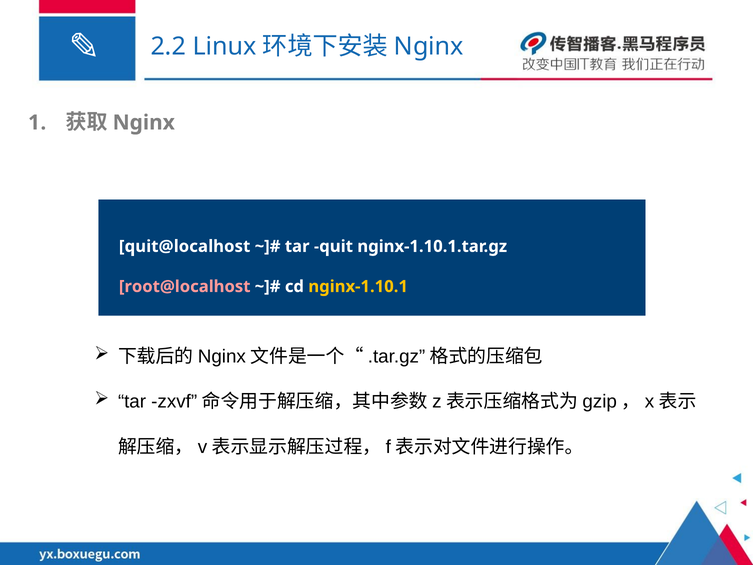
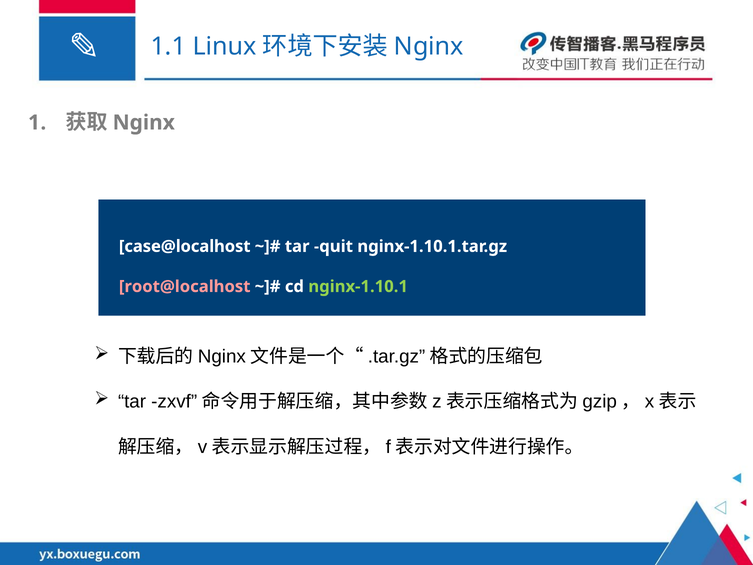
2.2: 2.2 -> 1.1
quit@localhost: quit@localhost -> case@localhost
nginx-1.10.1 colour: yellow -> light green
